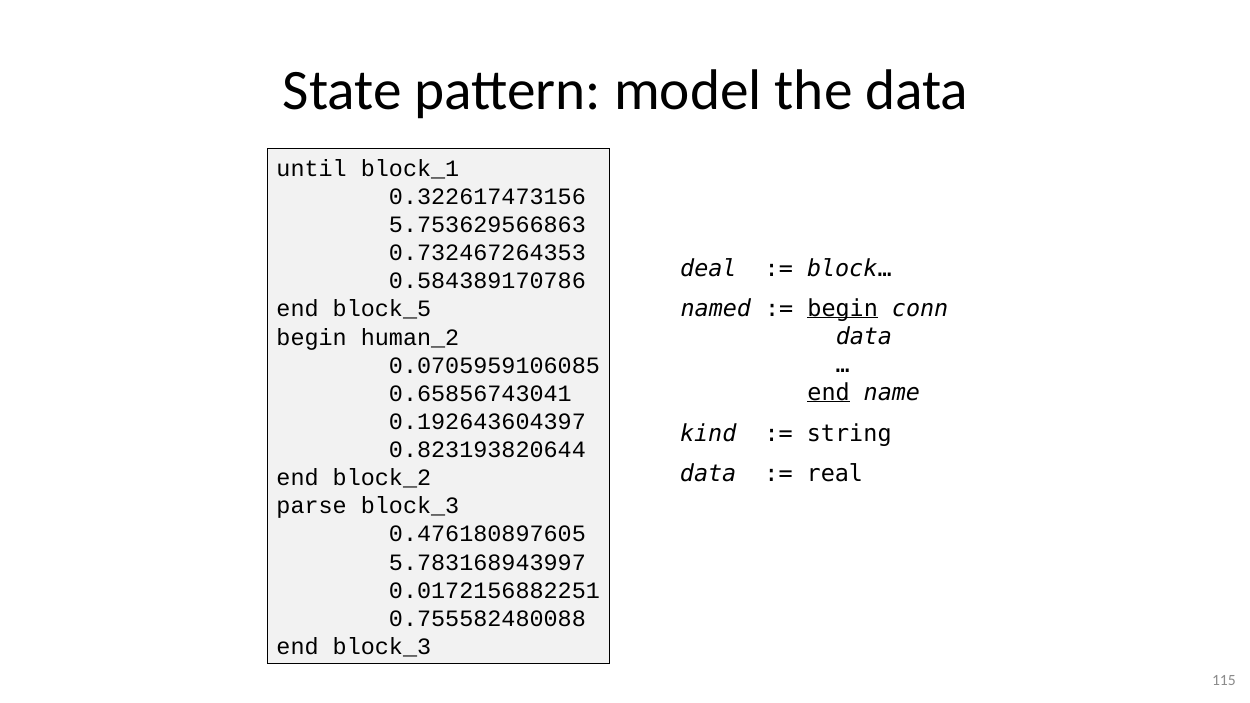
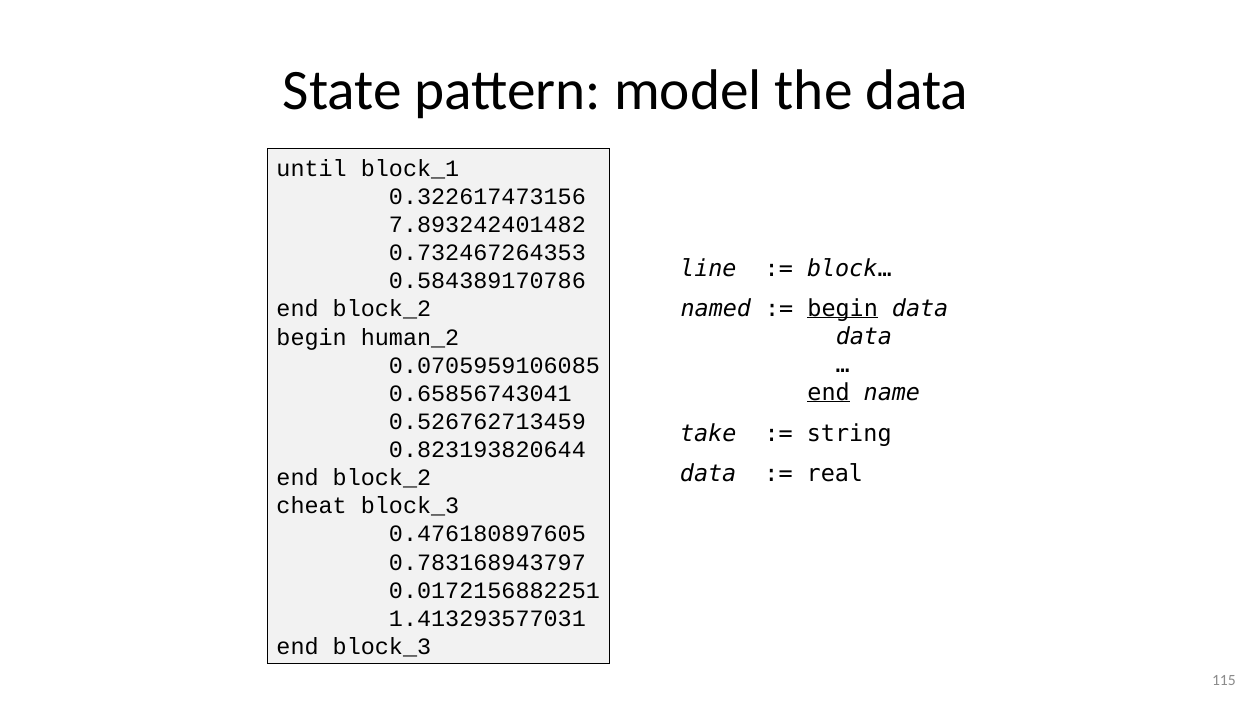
5.753629566863: 5.753629566863 -> 7.893242401482
deal: deal -> line
begin conn: conn -> data
block_5 at (382, 309): block_5 -> block_2
0.192643604397: 0.192643604397 -> 0.526762713459
kind: kind -> take
parse: parse -> cheat
5.783168943997: 5.783168943997 -> 0.783168943797
0.755582480088: 0.755582480088 -> 1.413293577031
